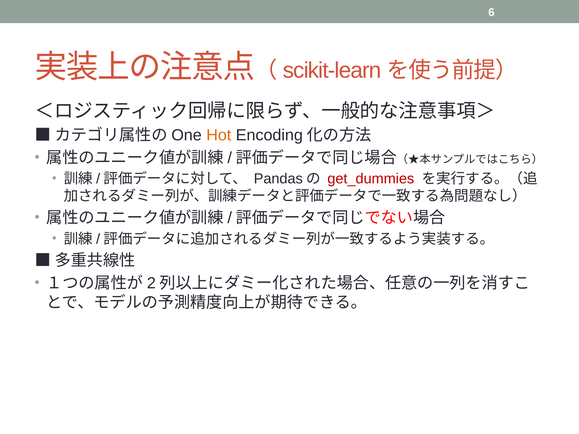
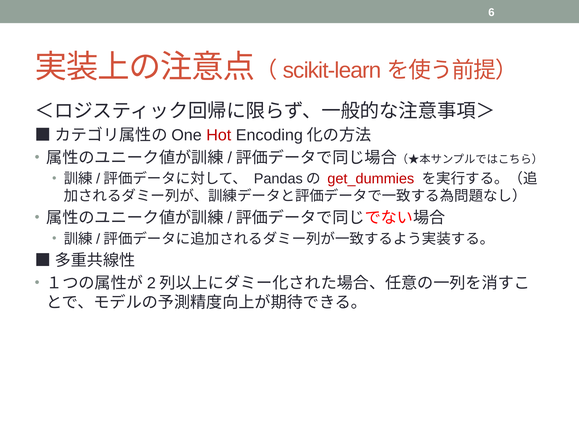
Hot colour: orange -> red
